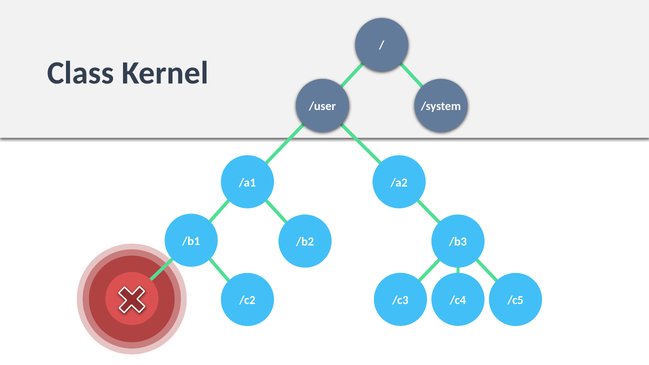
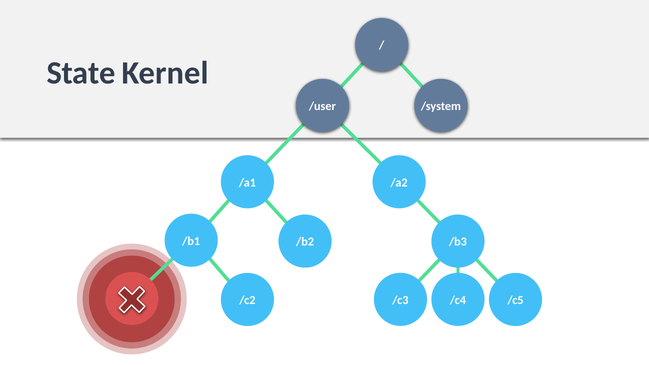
Class: Class -> State
